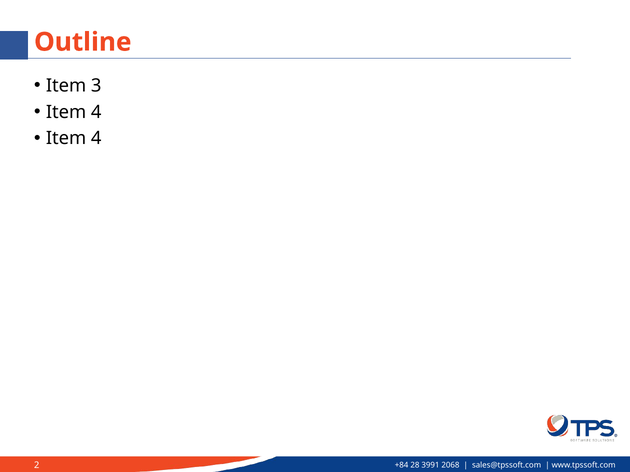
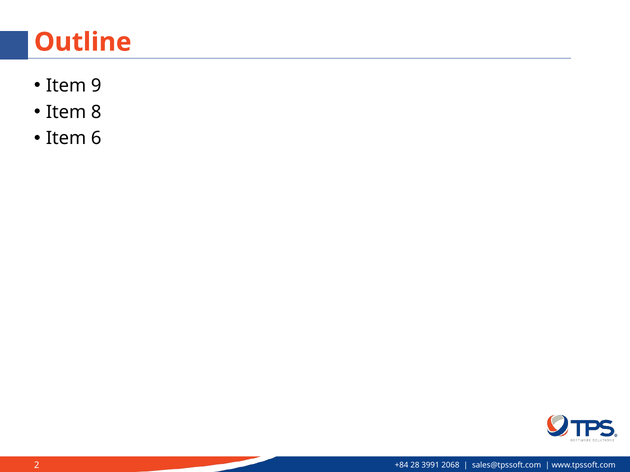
3: 3 -> 9
4 at (96, 112): 4 -> 8
4 at (96, 139): 4 -> 6
